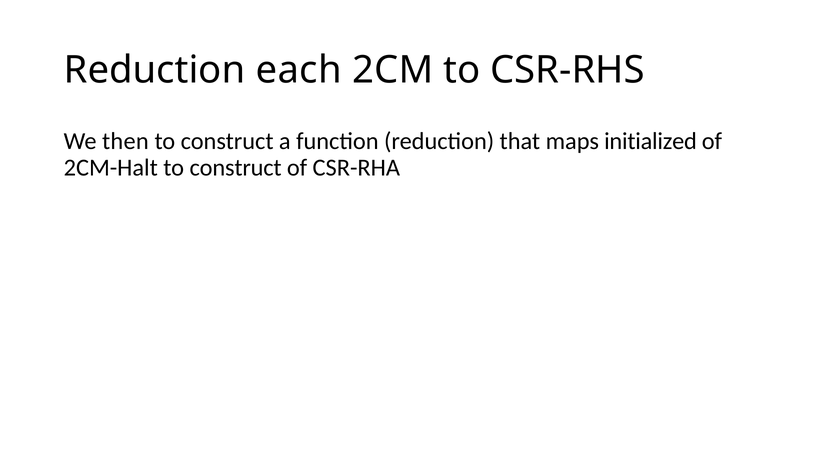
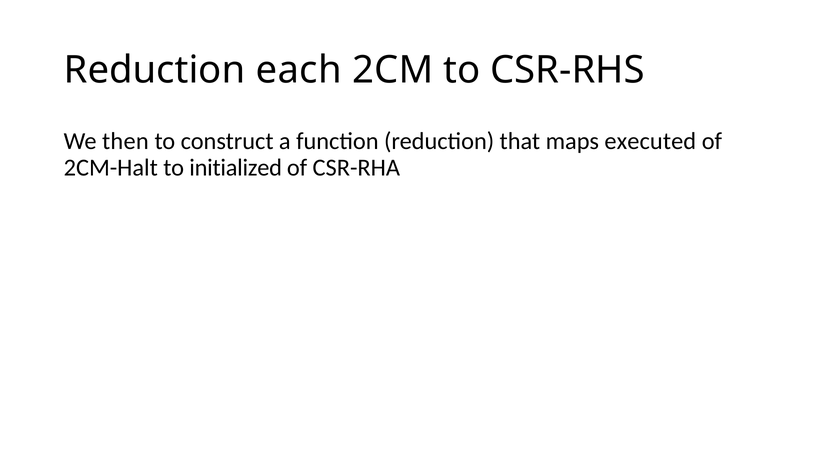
initialized: initialized -> executed
2CM-Halt to construct: construct -> initialized
